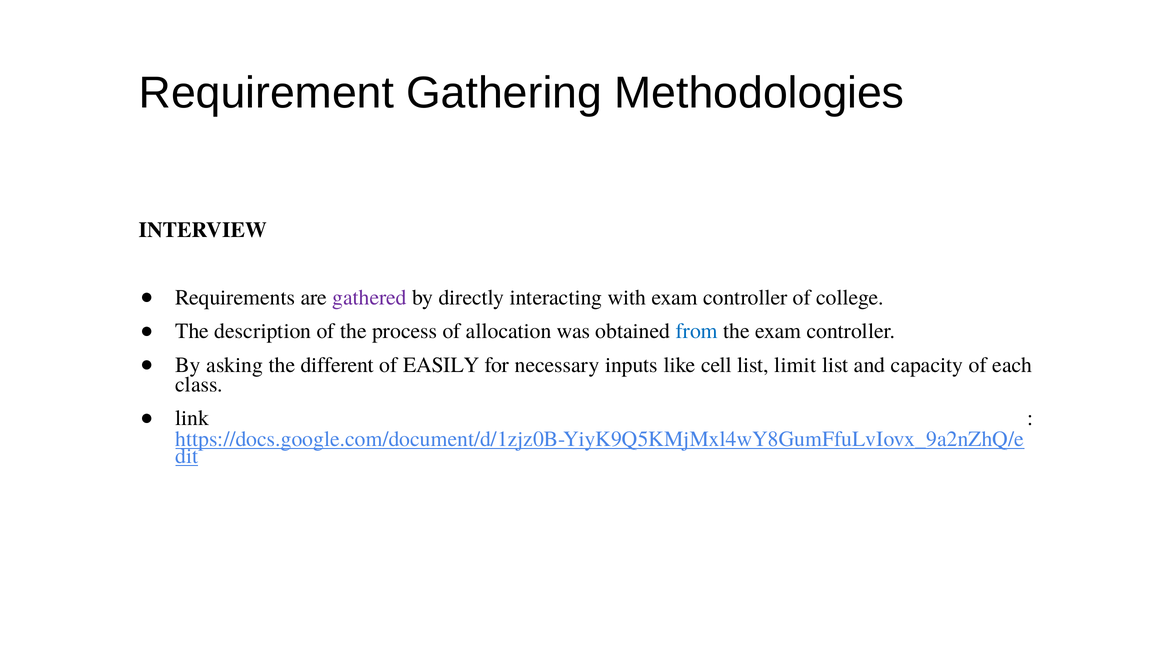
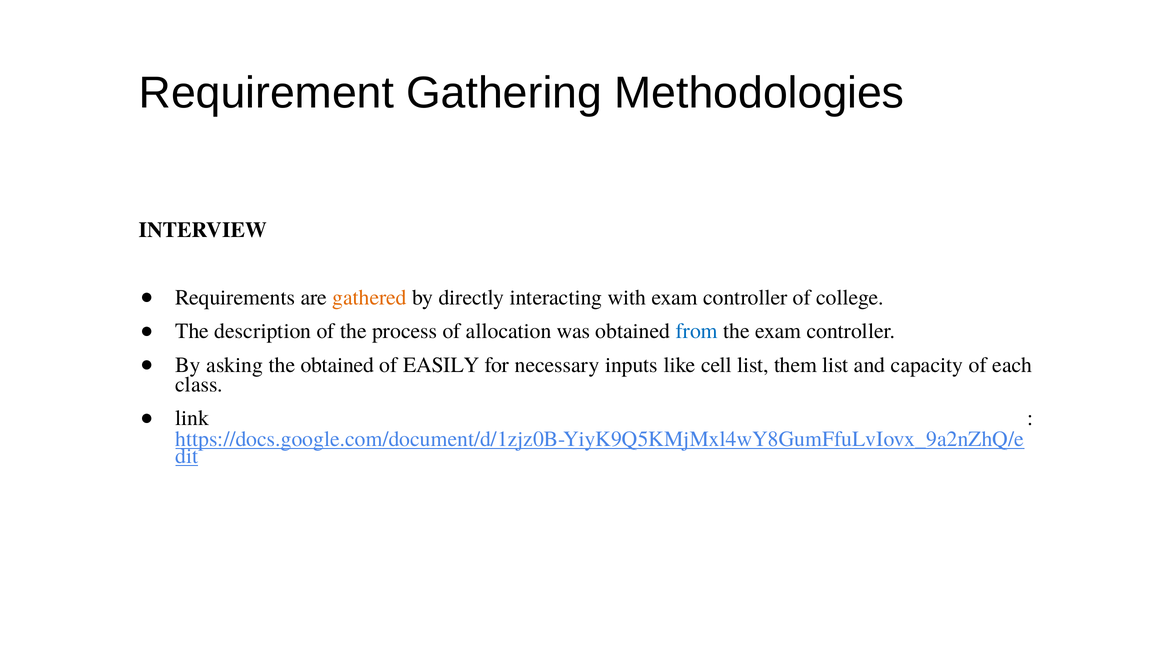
gathered colour: purple -> orange
the different: different -> obtained
limit: limit -> them
